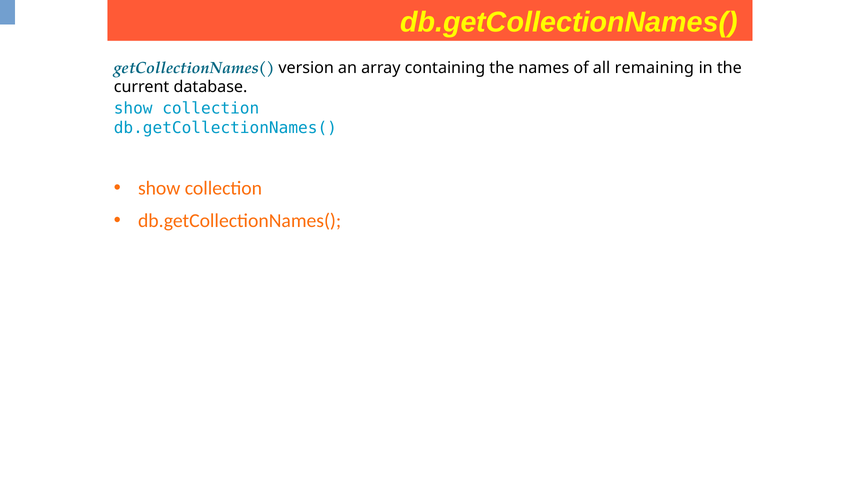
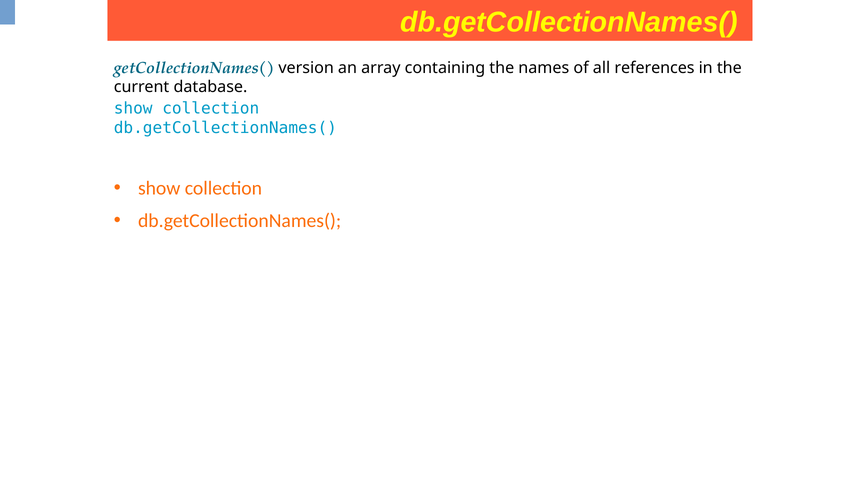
remaining: remaining -> references
